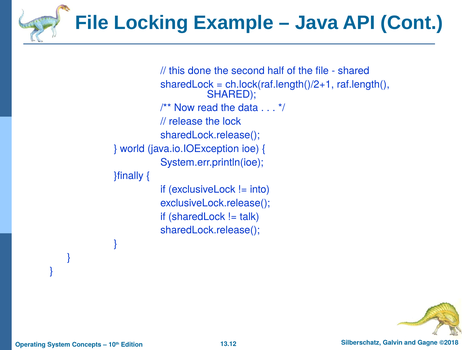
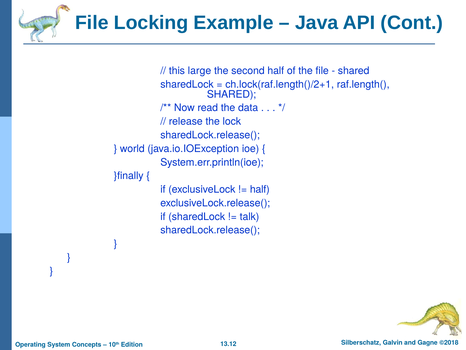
done: done -> large
into at (260, 189): into -> half
